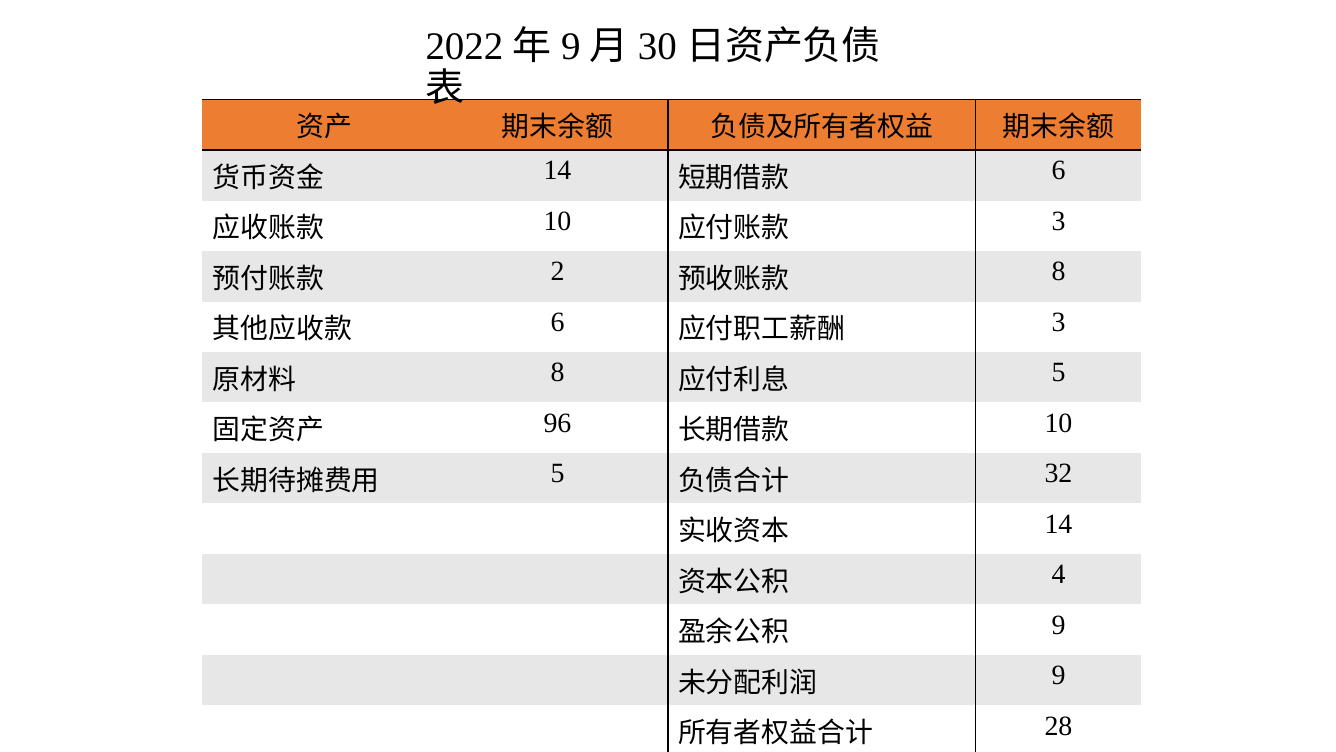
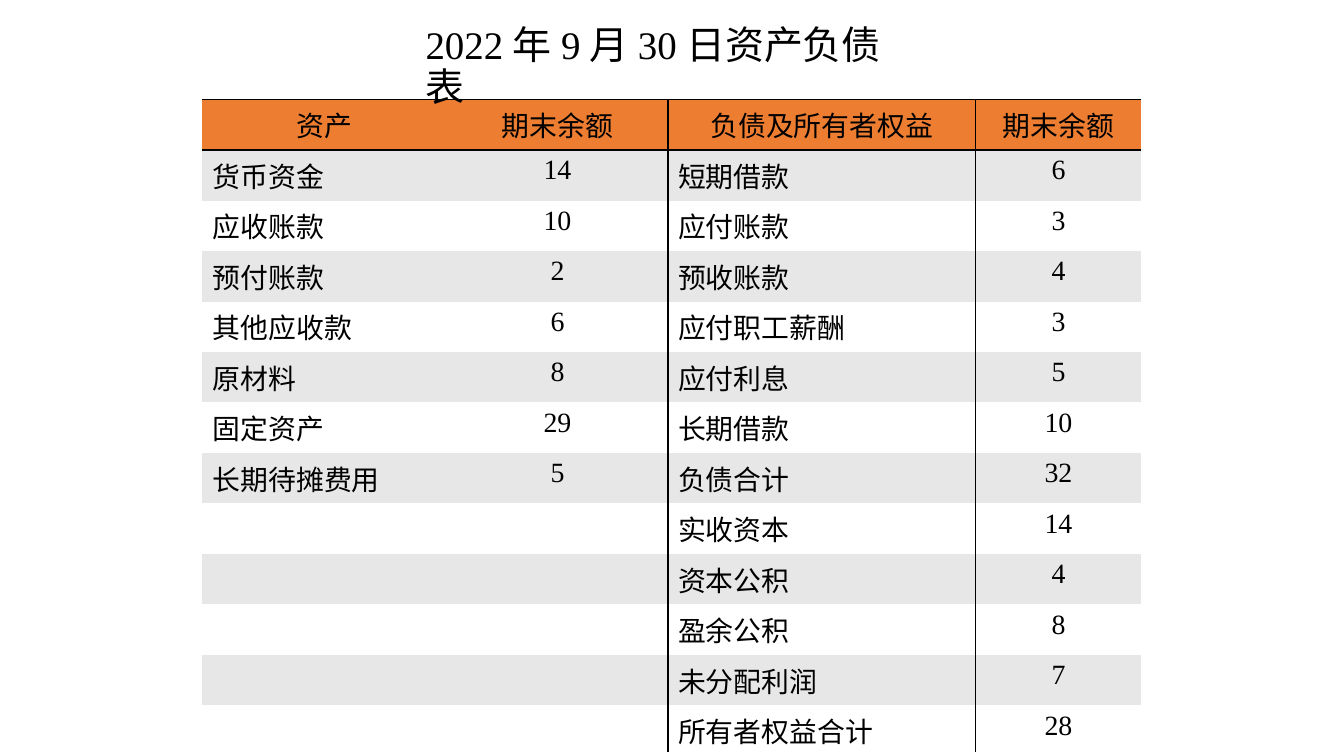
8 at (1059, 272): 8 -> 4
96: 96 -> 29
9 at (1059, 625): 9 -> 8
9 at (1059, 675): 9 -> 7
